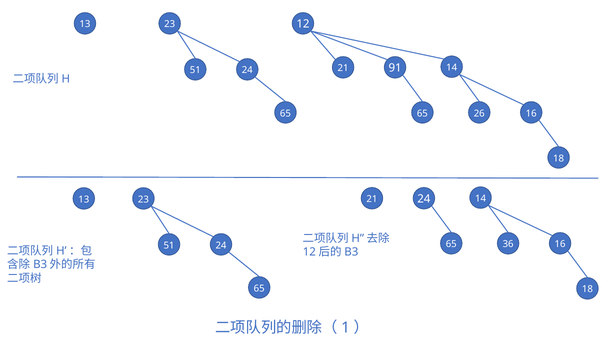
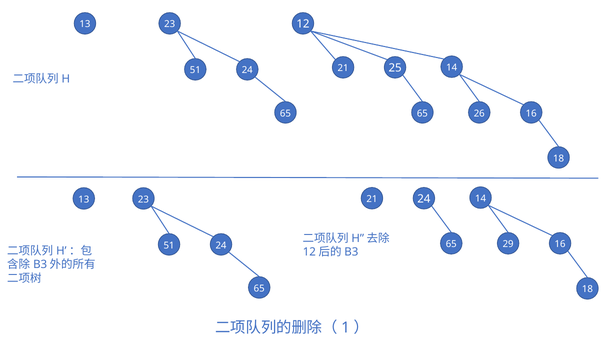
91: 91 -> 25
36: 36 -> 29
